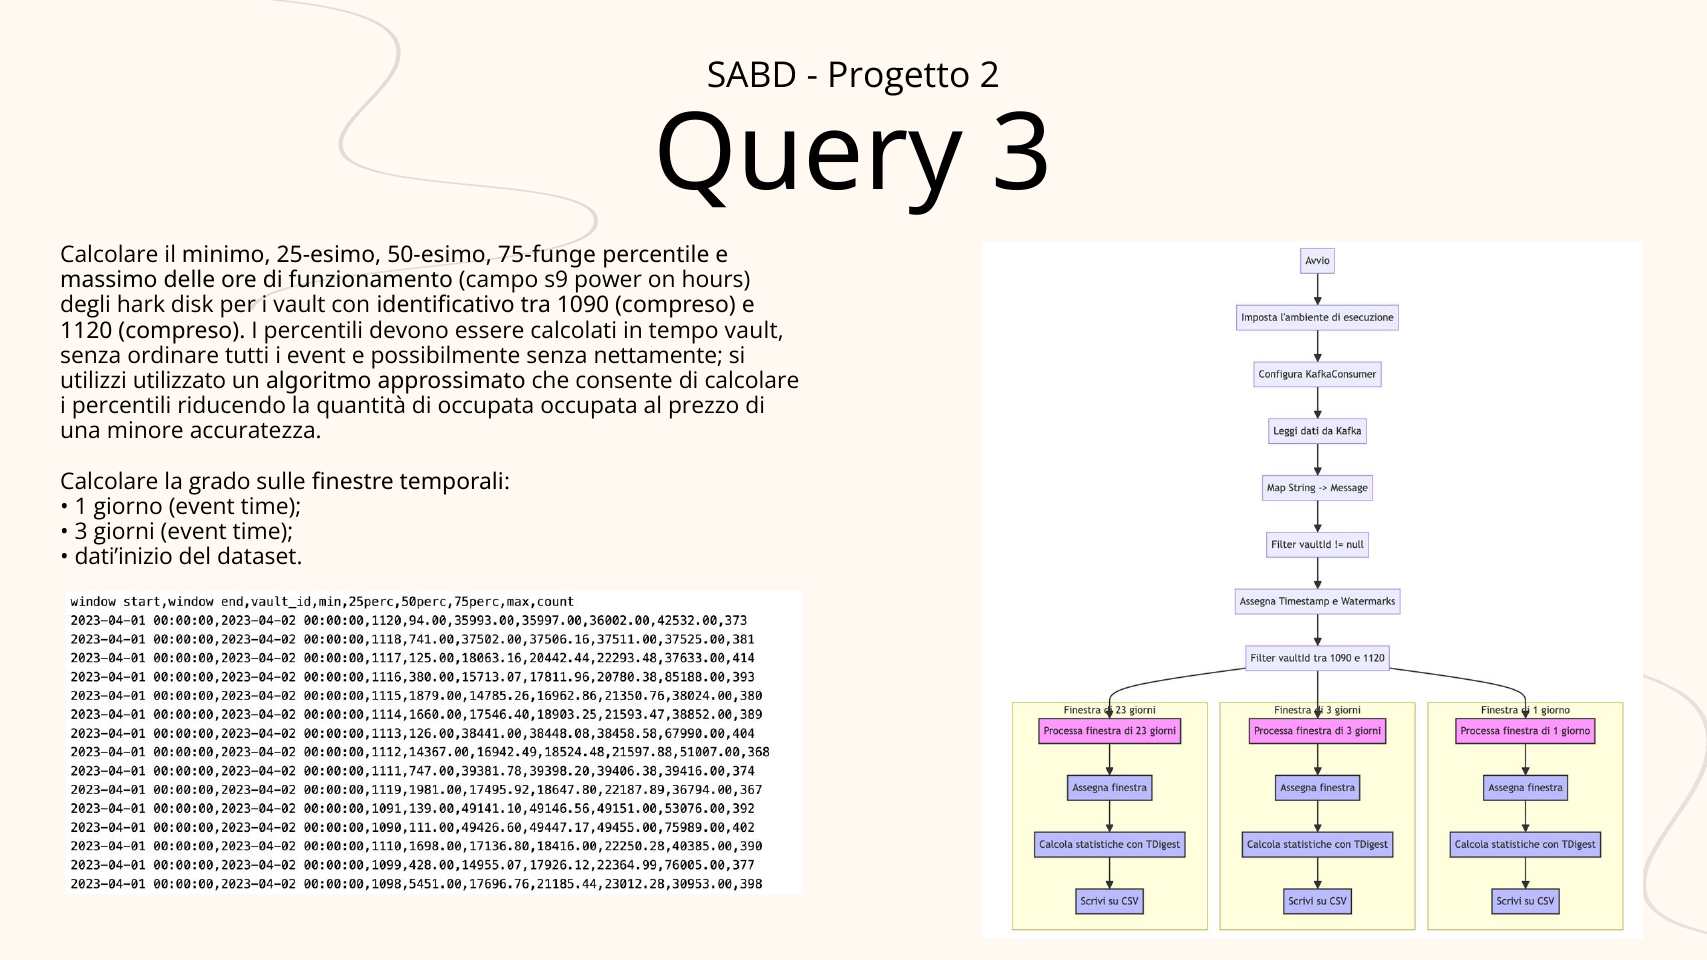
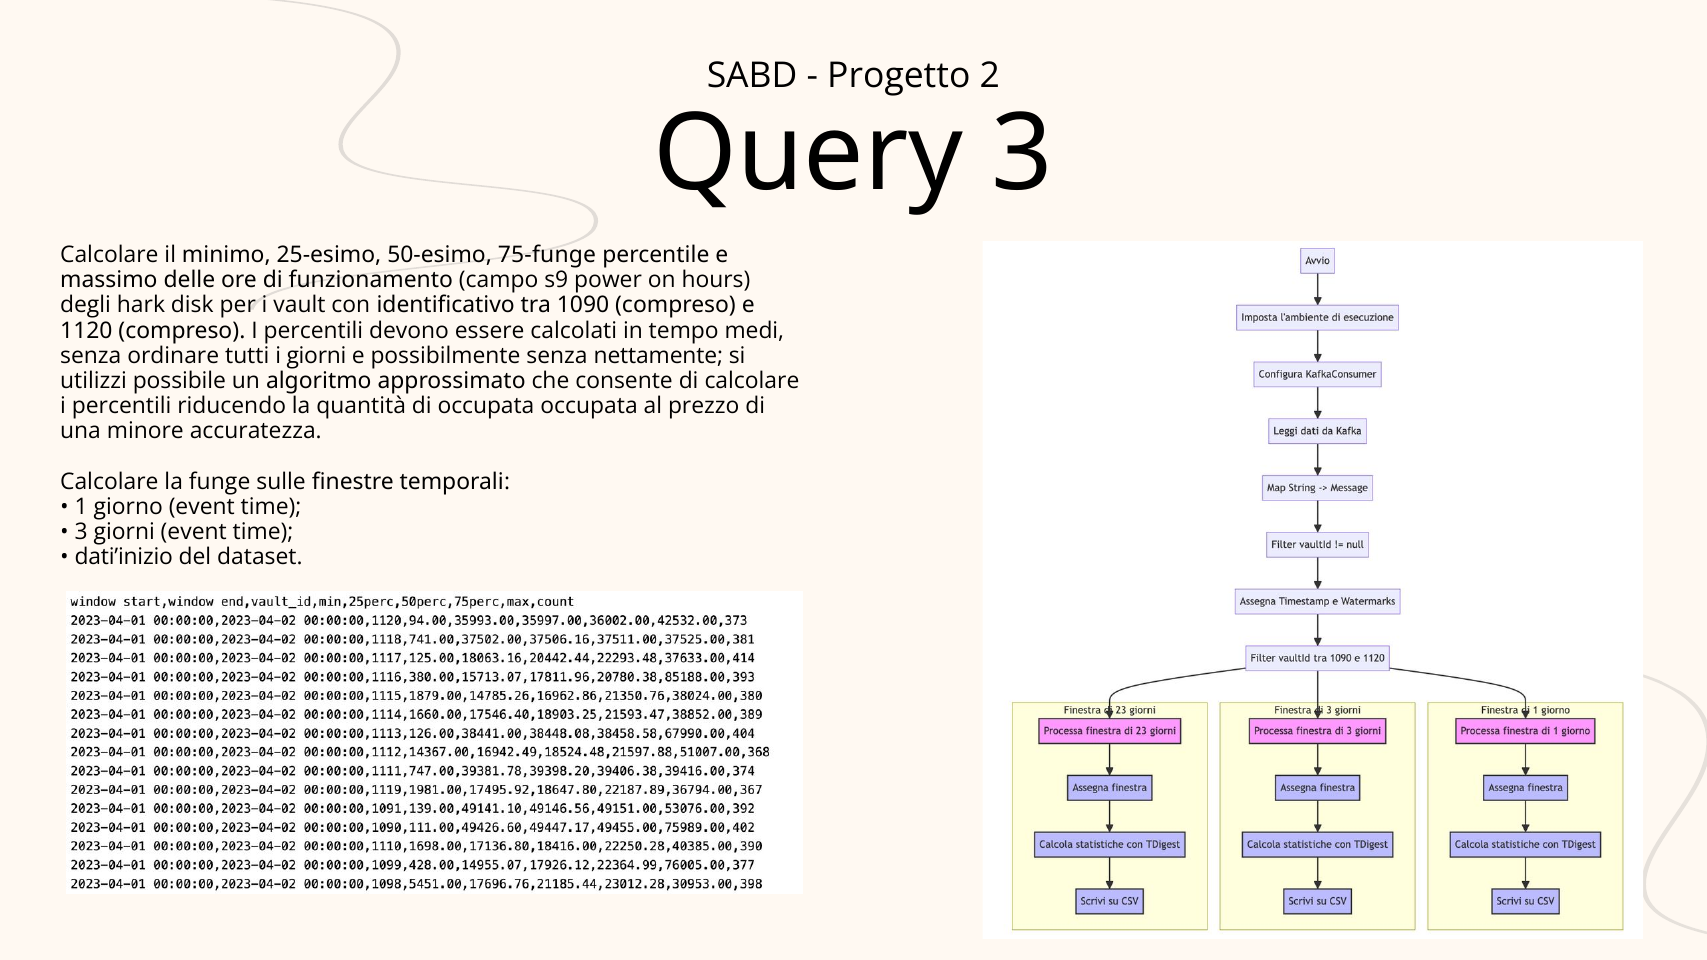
tempo vault: vault -> medi
i event: event -> giorni
utilizzato: utilizzato -> possibile
grado: grado -> funge
